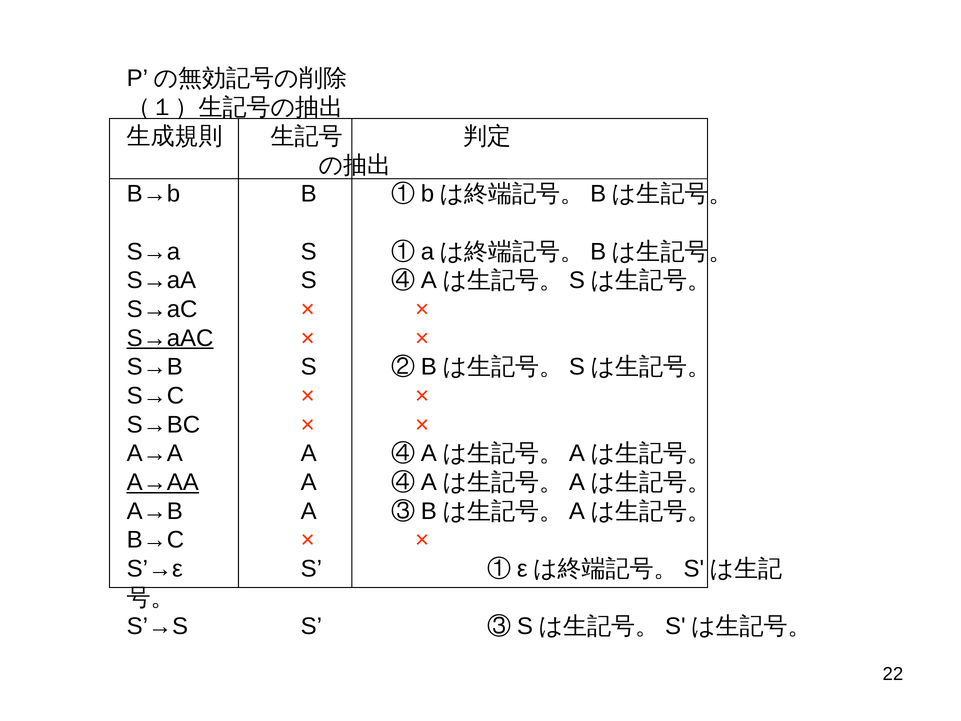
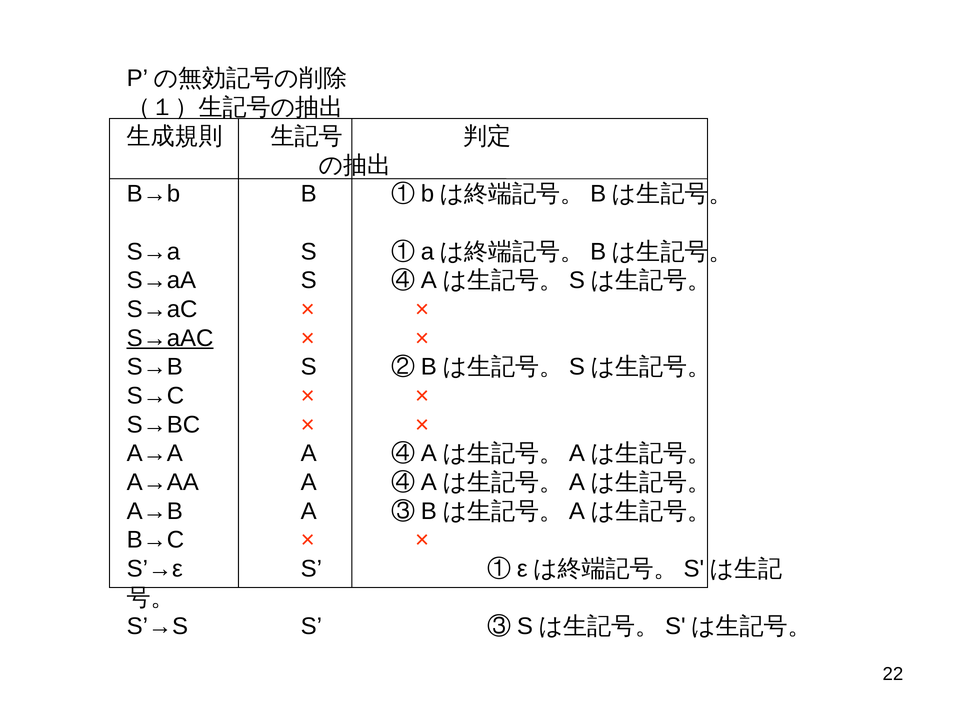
A→AA underline: present -> none
